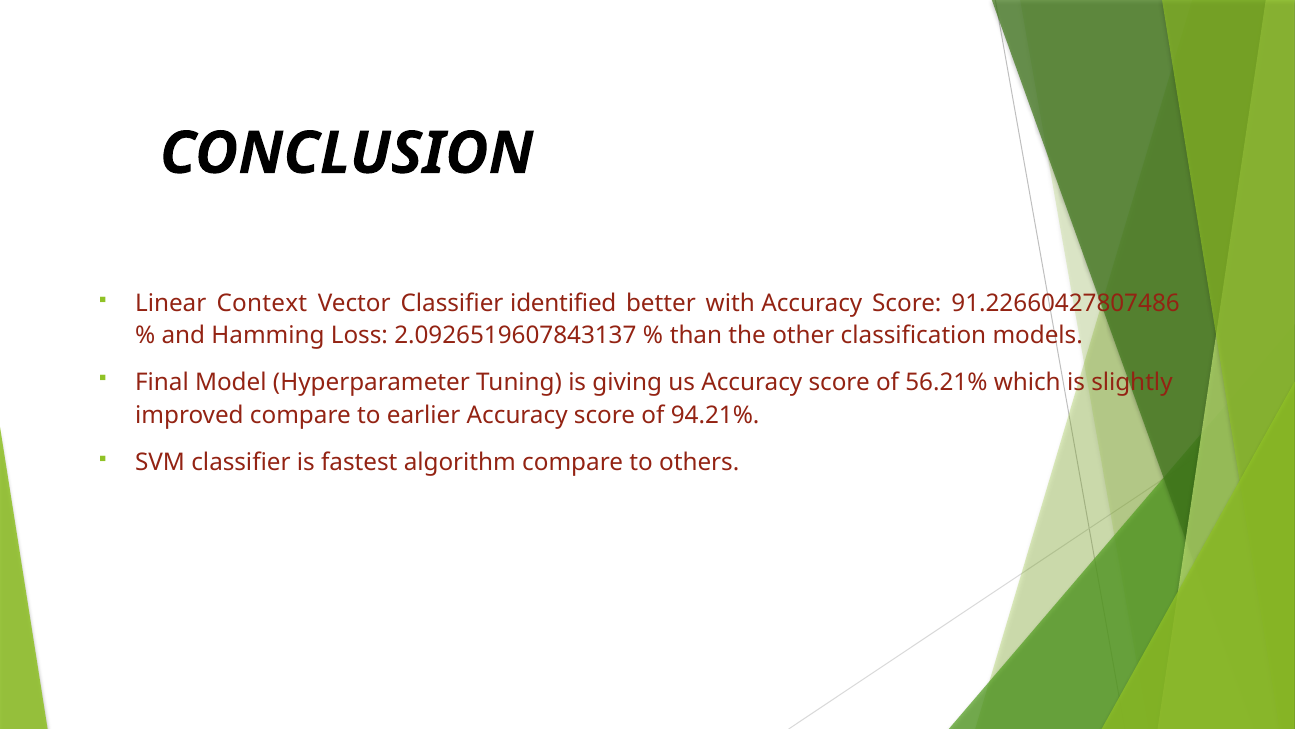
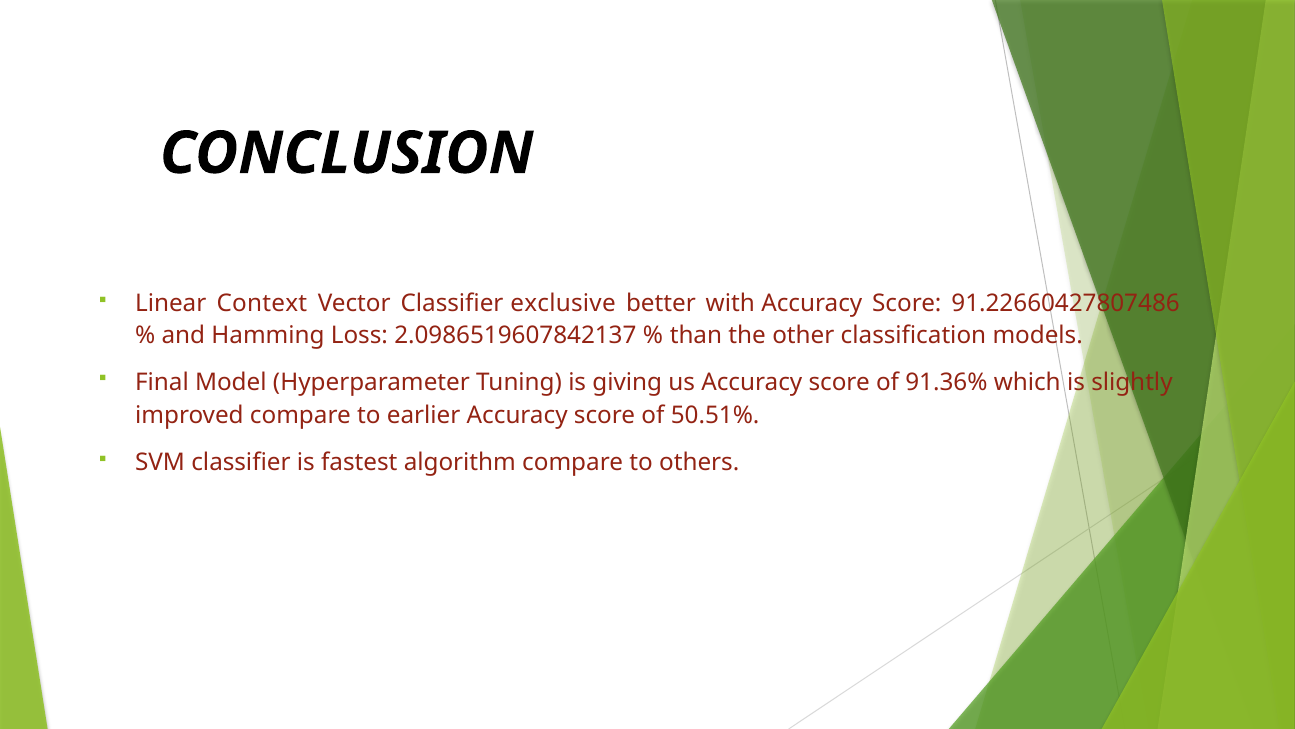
identified: identified -> exclusive
2.0926519607843137: 2.0926519607843137 -> 2.0986519607842137
56.21%: 56.21% -> 91.36%
94.21%: 94.21% -> 50.51%
